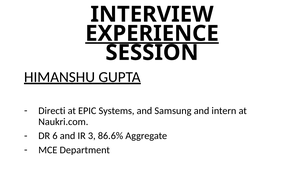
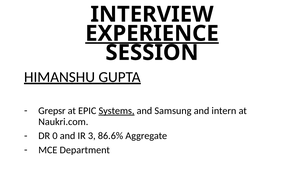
Directi: Directi -> Grepsr
Systems underline: none -> present
6: 6 -> 0
